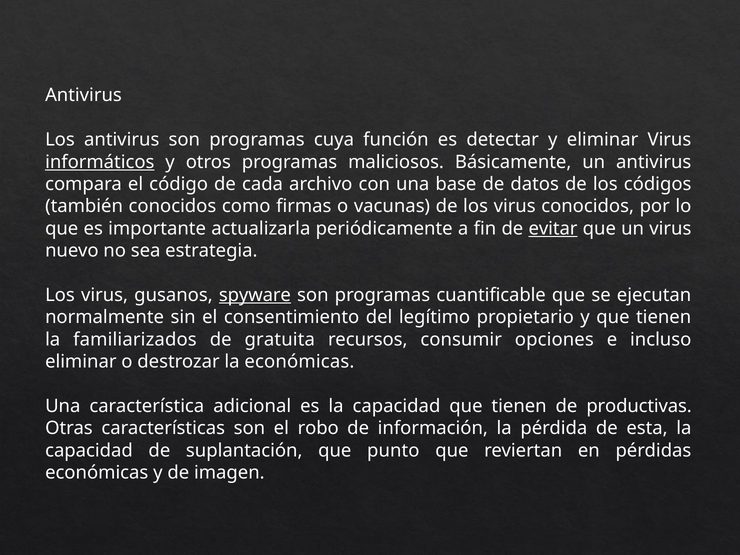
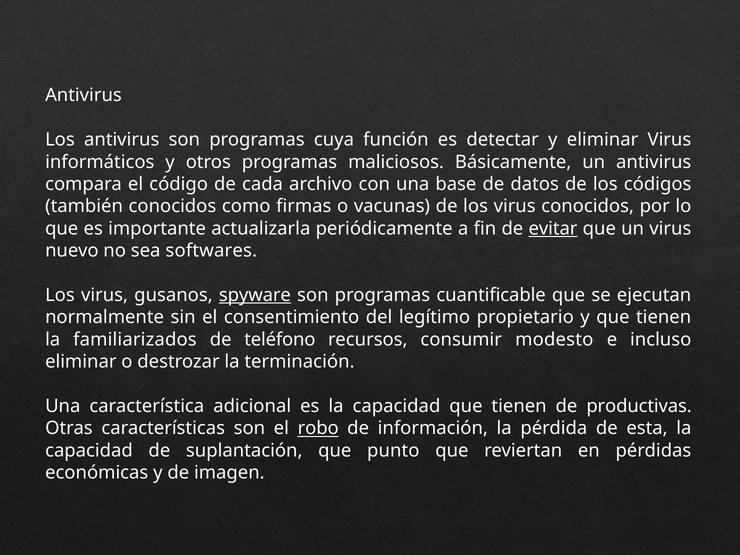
informáticos underline: present -> none
estrategia: estrategia -> softwares
gratuita: gratuita -> teléfono
opciones: opciones -> modesto
la económicas: económicas -> terminación
robo underline: none -> present
